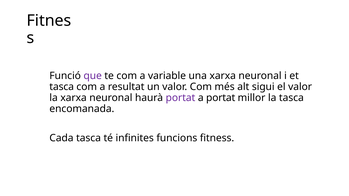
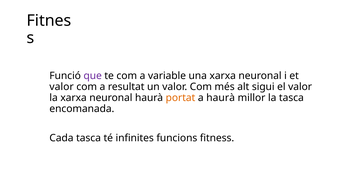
tasca at (62, 87): tasca -> valor
portat at (180, 98) colour: purple -> orange
a portat: portat -> haurà
